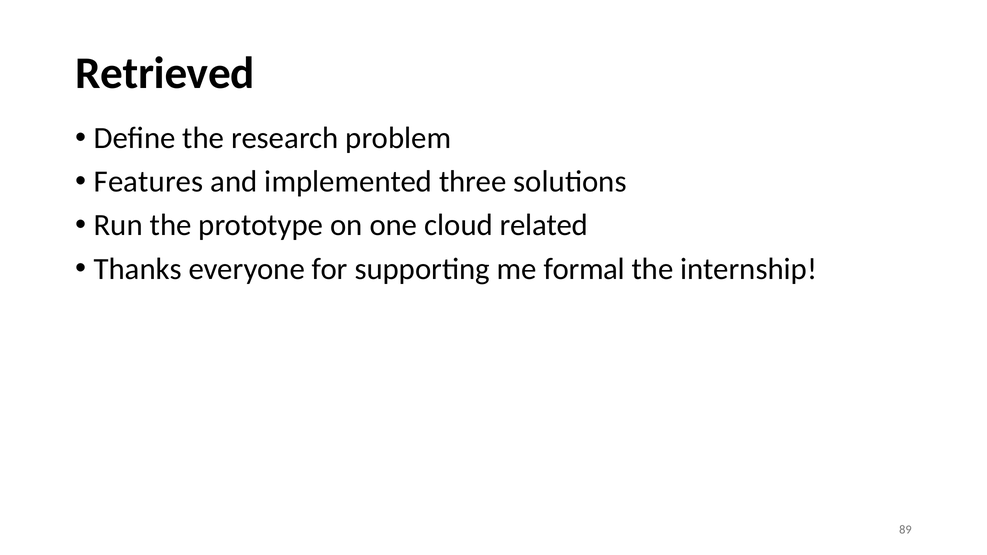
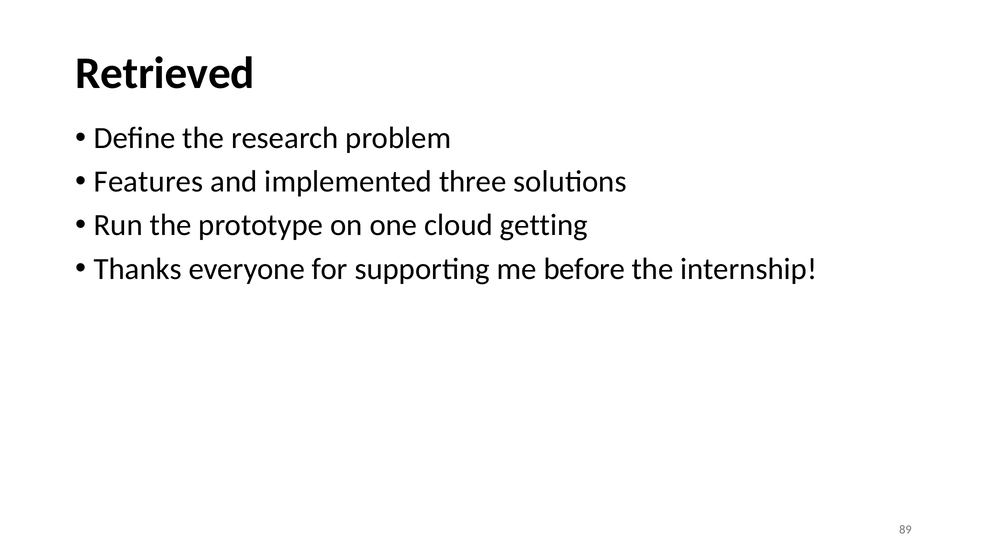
related: related -> getting
formal: formal -> before
